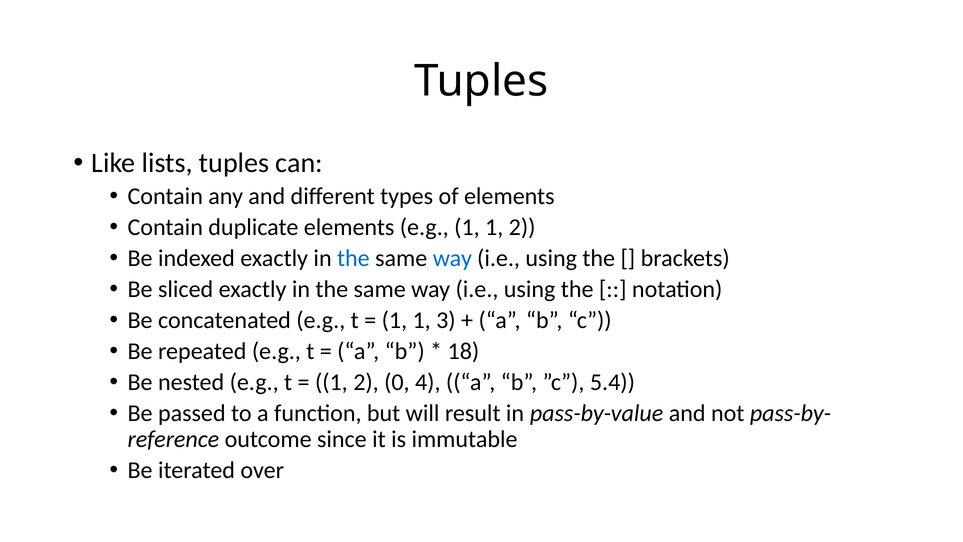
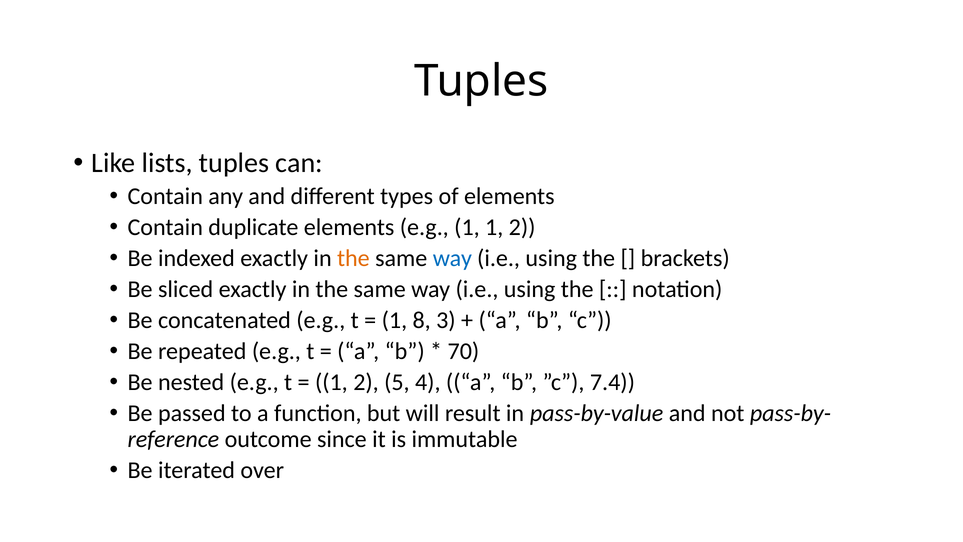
the at (353, 258) colour: blue -> orange
1 at (422, 320): 1 -> 8
18: 18 -> 70
0: 0 -> 5
5.4: 5.4 -> 7.4
